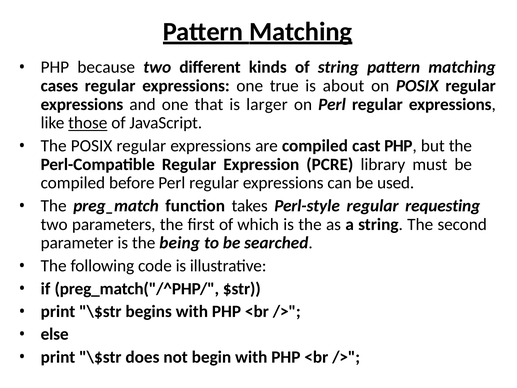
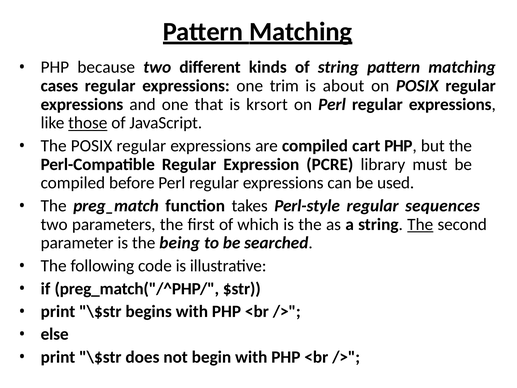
true: true -> trim
larger: larger -> krsort
cast: cast -> cart
requesting: requesting -> sequences
The at (420, 224) underline: none -> present
